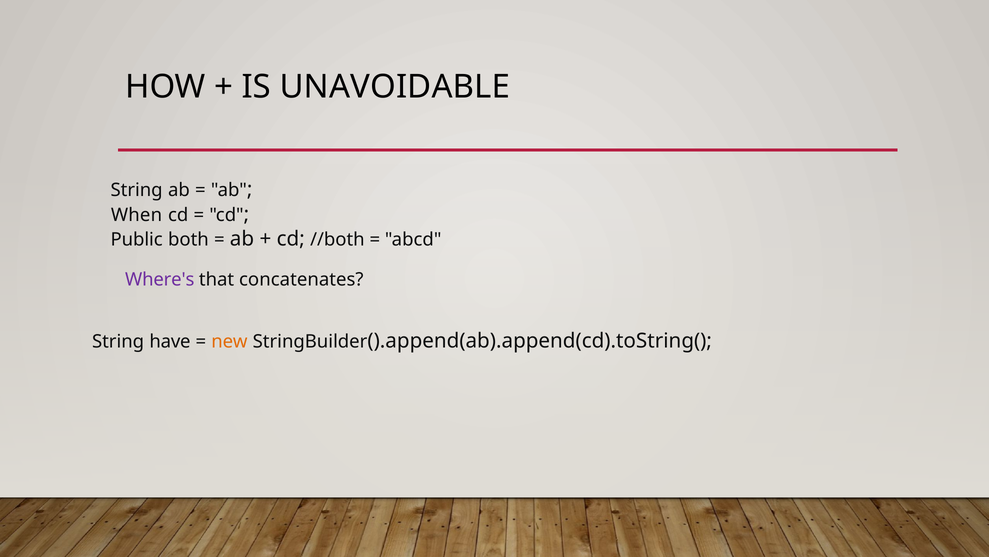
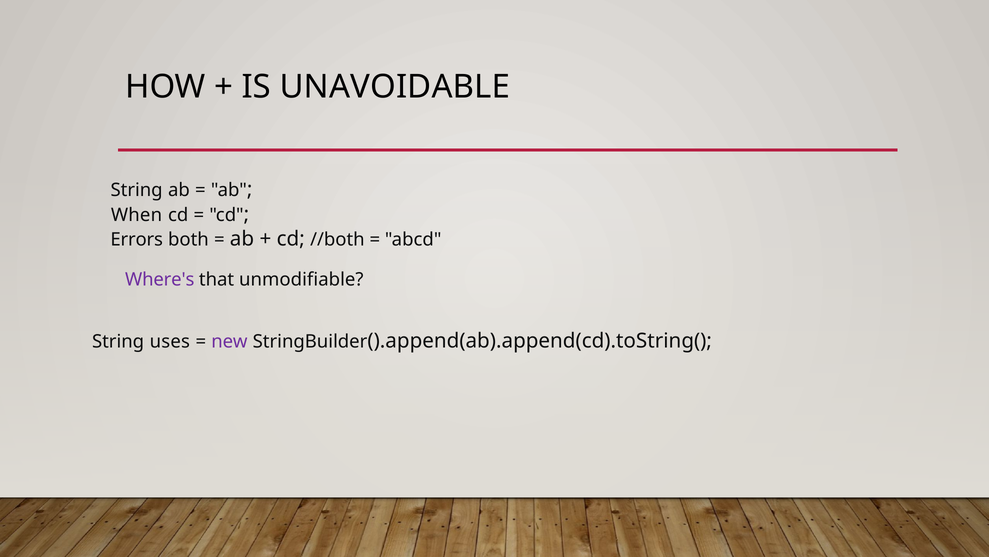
Public: Public -> Errors
concatenates: concatenates -> unmodifiable
have: have -> uses
new colour: orange -> purple
